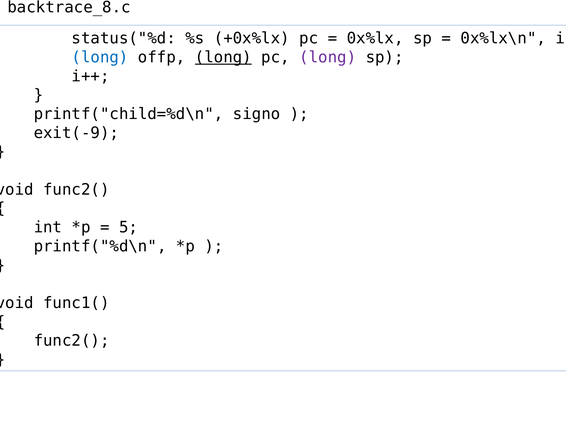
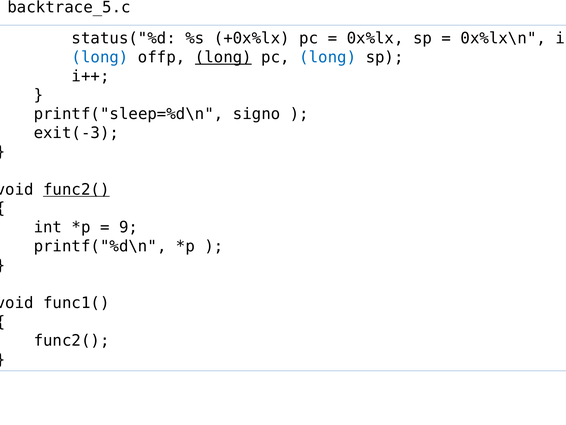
backtrace_8.c: backtrace_8.c -> backtrace_5.c
long at (328, 57) colour: purple -> blue
printf("child=%d\n: printf("child=%d\n -> printf("sleep=%d\n
exit(-9: exit(-9 -> exit(-3
func2( at (76, 189) underline: none -> present
5: 5 -> 9
